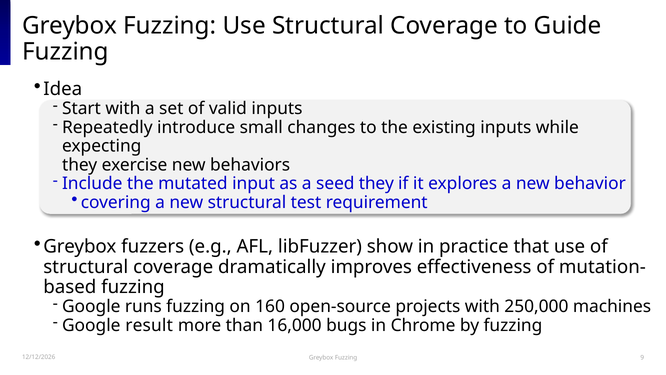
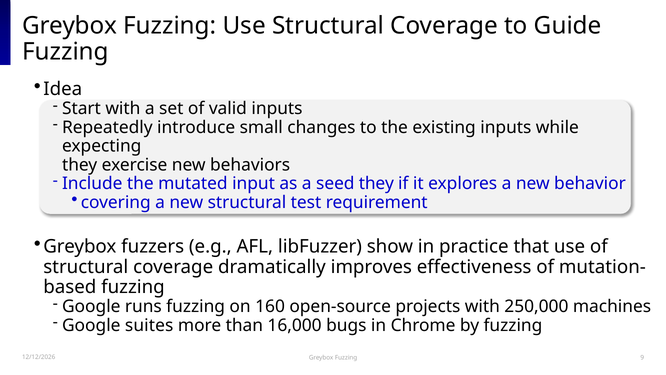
result: result -> suites
